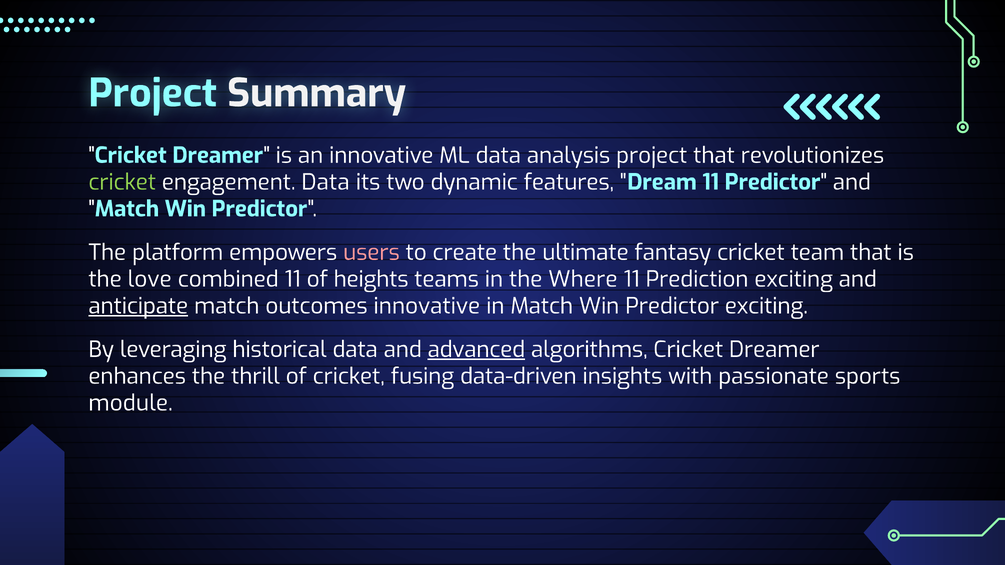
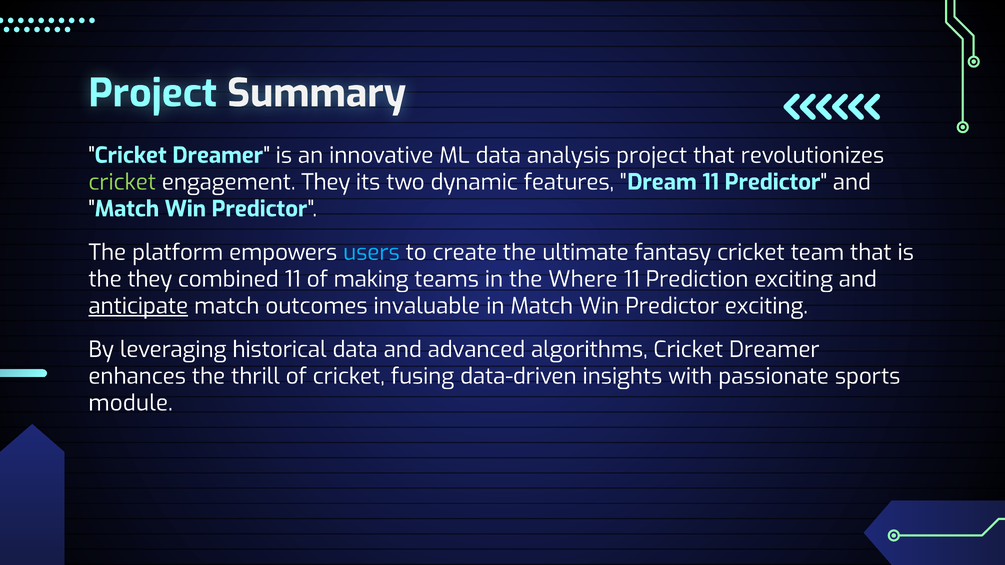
engagement Data: Data -> They
users colour: pink -> light blue
the love: love -> they
heights: heights -> making
outcomes innovative: innovative -> invaluable
advanced underline: present -> none
